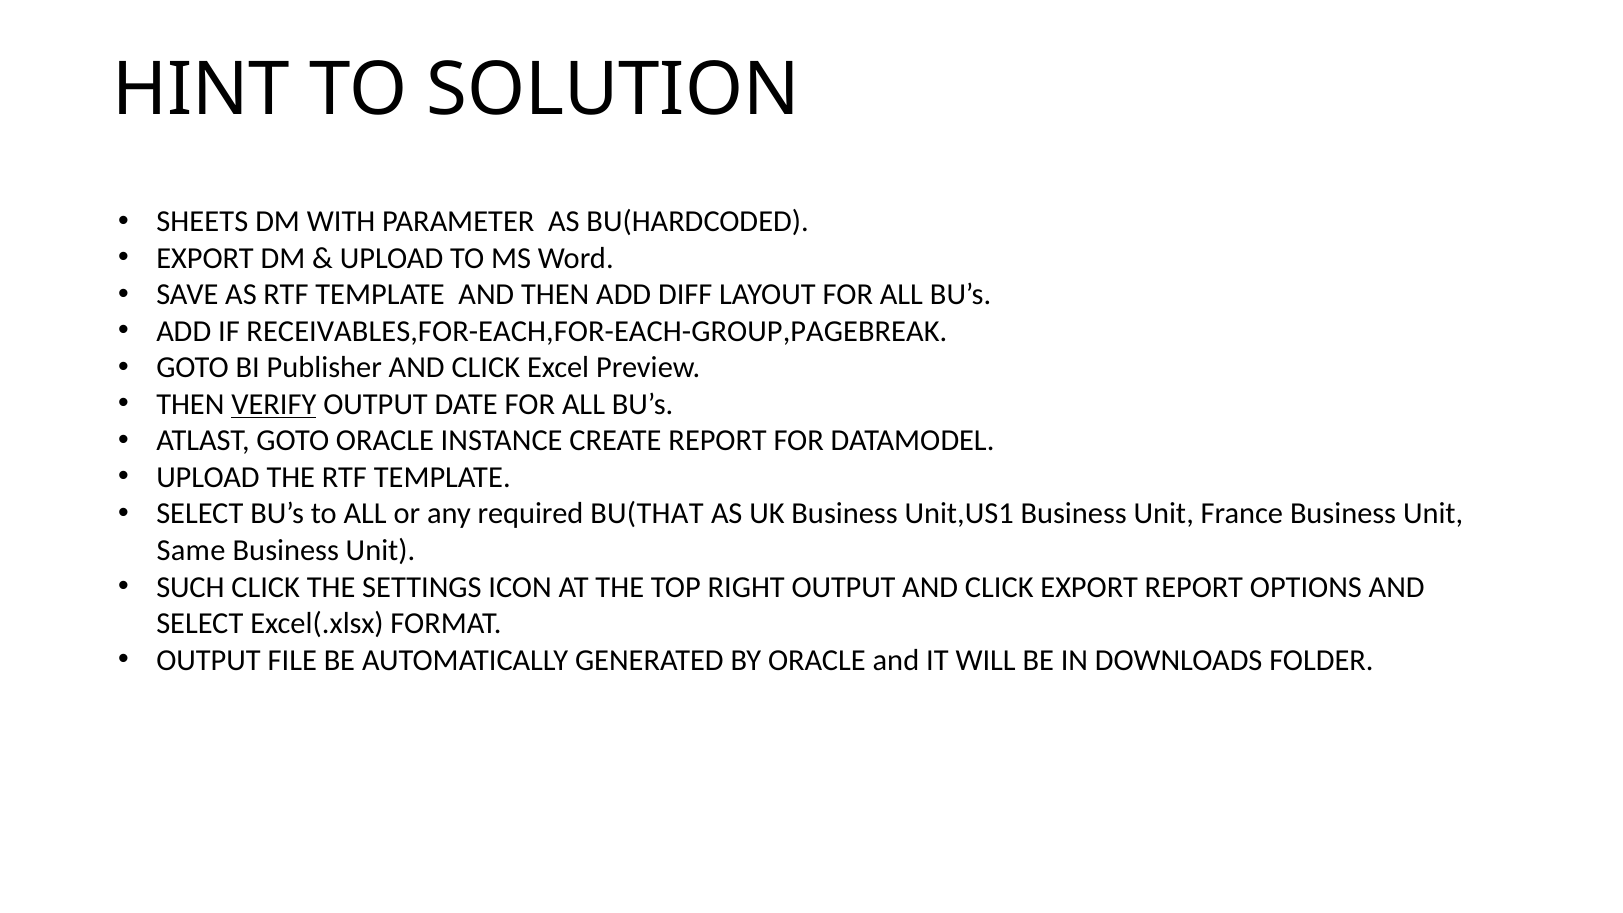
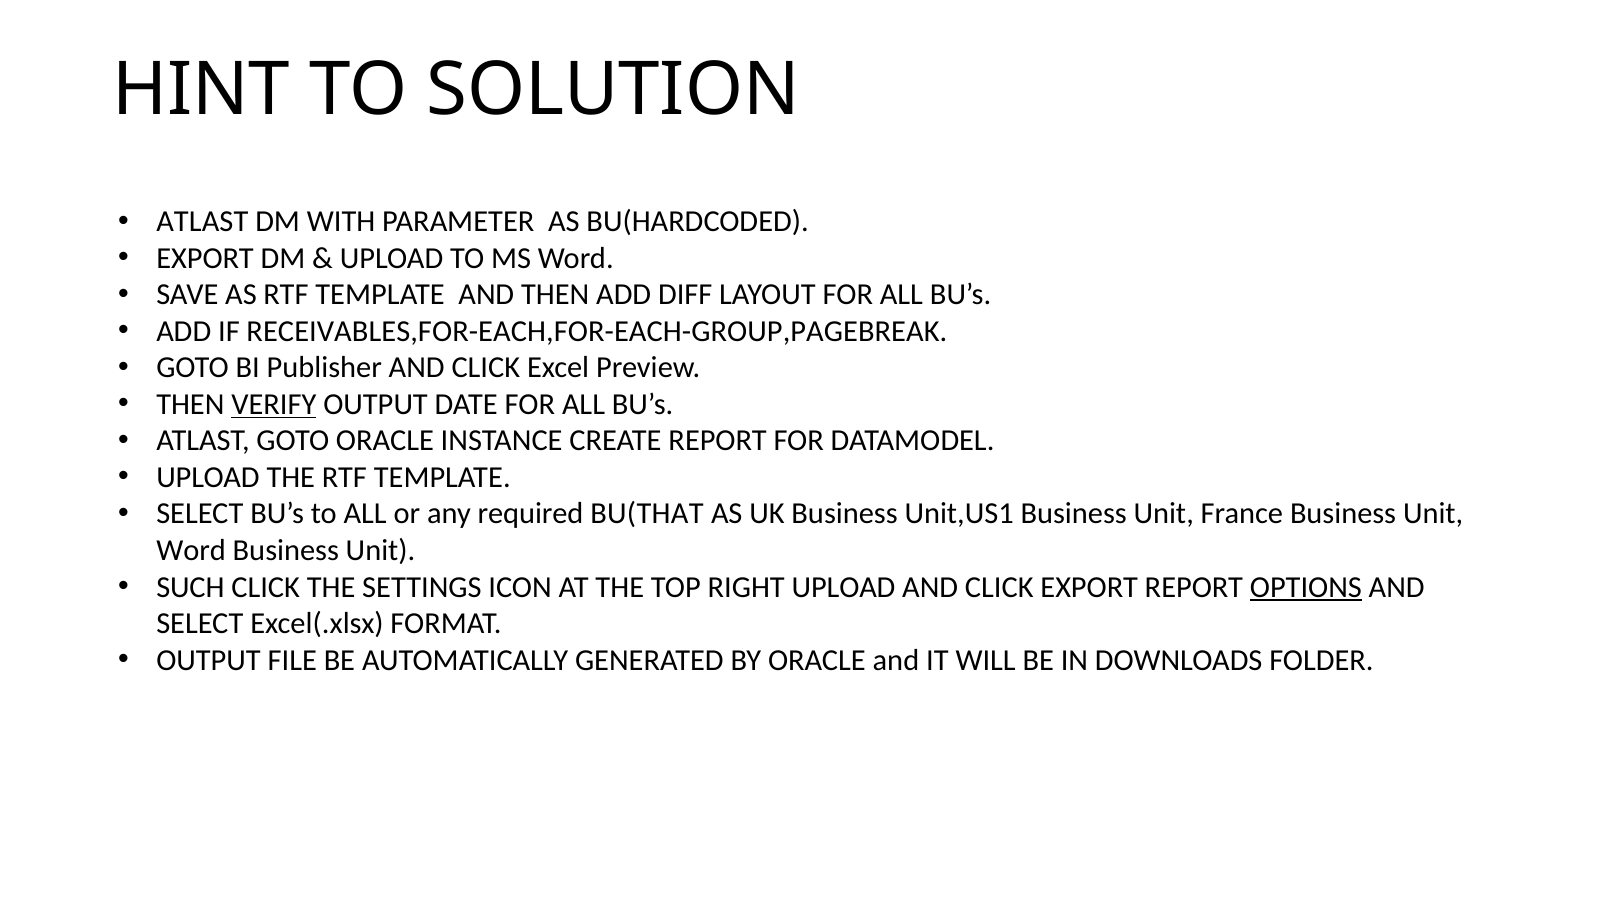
SHEETS at (202, 222): SHEETS -> ATLAST
Same at (191, 550): Same -> Word
RIGHT OUTPUT: OUTPUT -> UPLOAD
OPTIONS underline: none -> present
